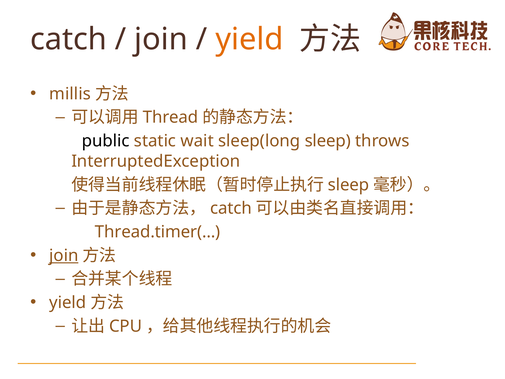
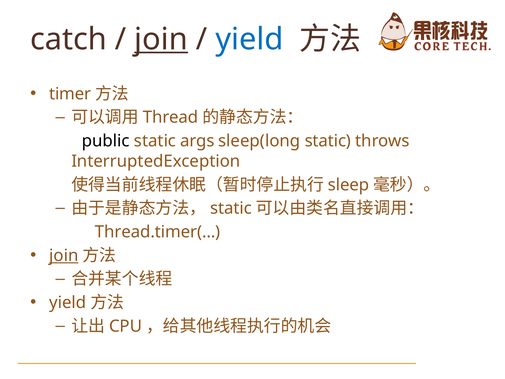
join at (161, 39) underline: none -> present
yield at (249, 39) colour: orange -> blue
millis: millis -> timer
wait: wait -> args
sleep(long sleep: sleep -> static
catch at (231, 208): catch -> static
